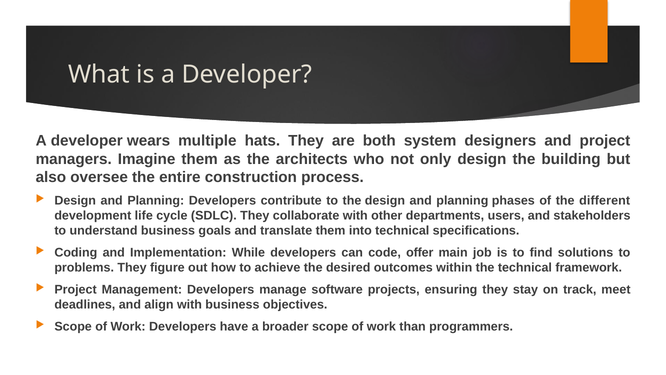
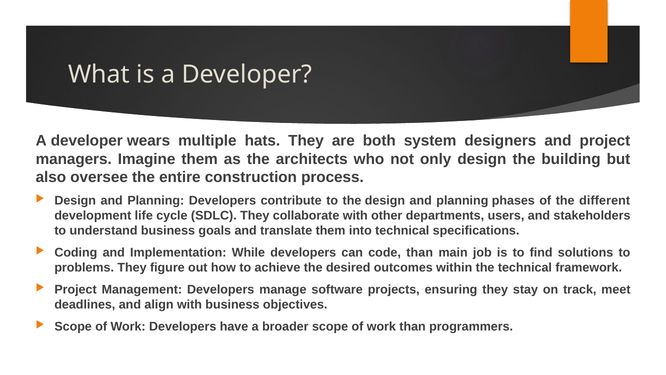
code offer: offer -> than
